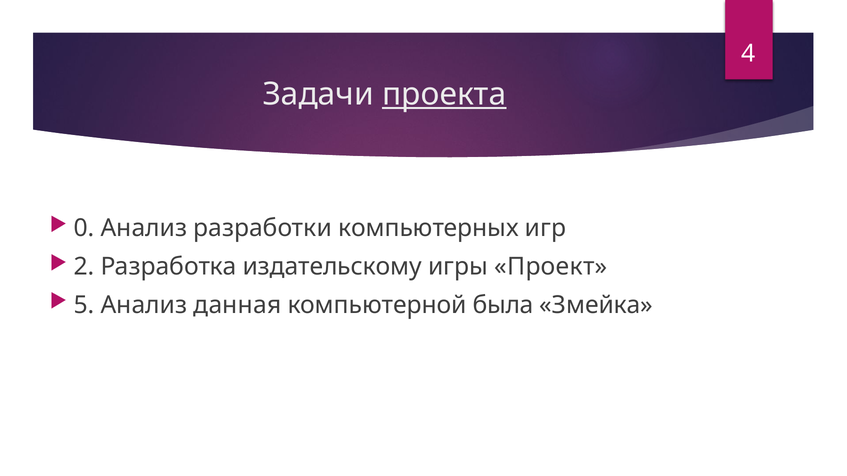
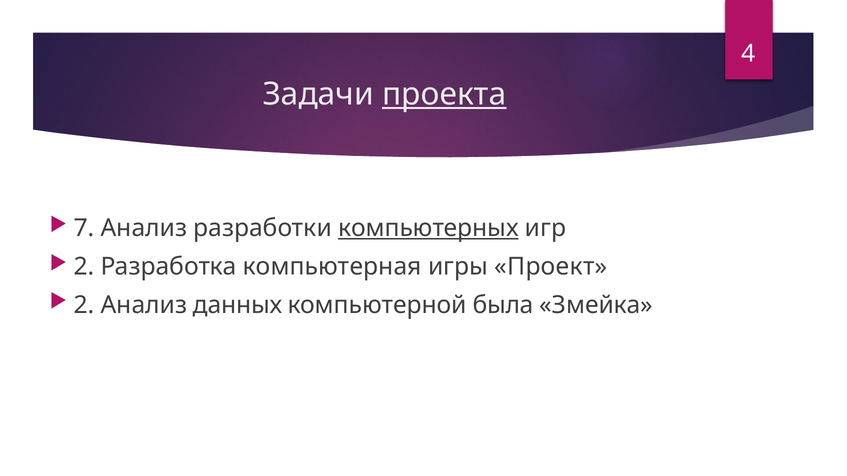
0: 0 -> 7
компьютерных underline: none -> present
издательскому: издательскому -> компьютерная
5 at (84, 305): 5 -> 2
данная: данная -> данных
